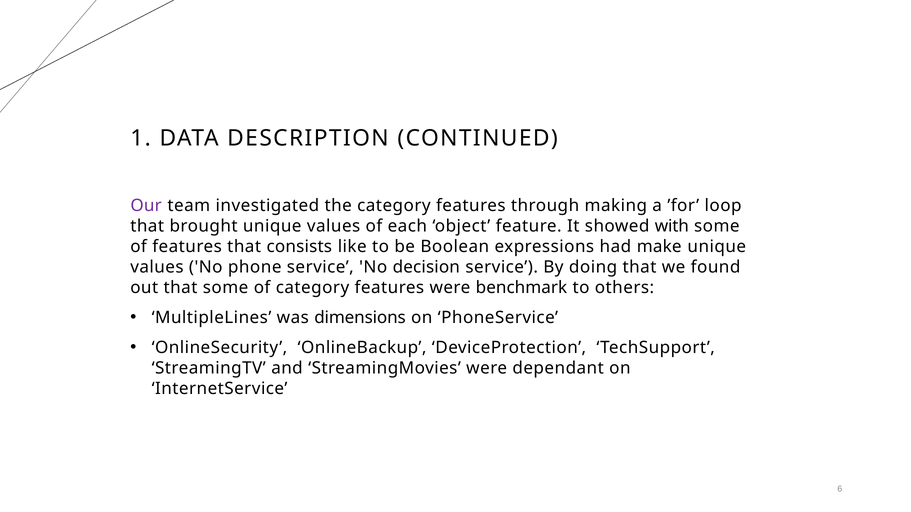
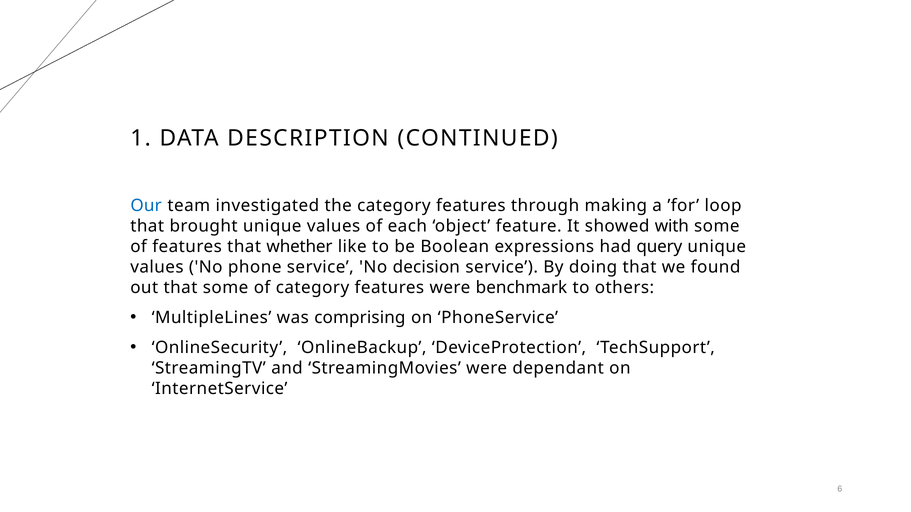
Our colour: purple -> blue
consists: consists -> whether
make: make -> query
dimensions: dimensions -> comprising
